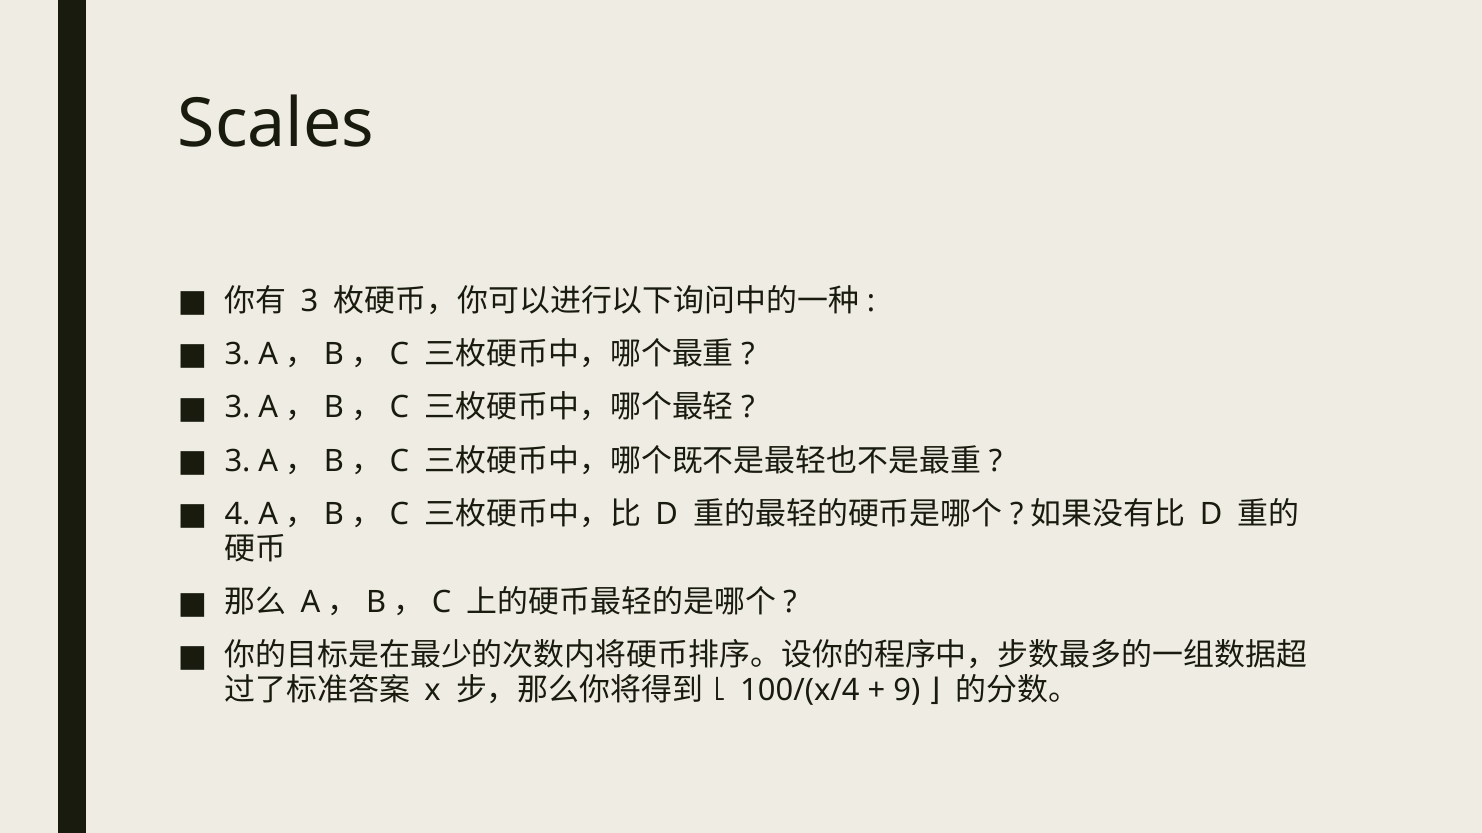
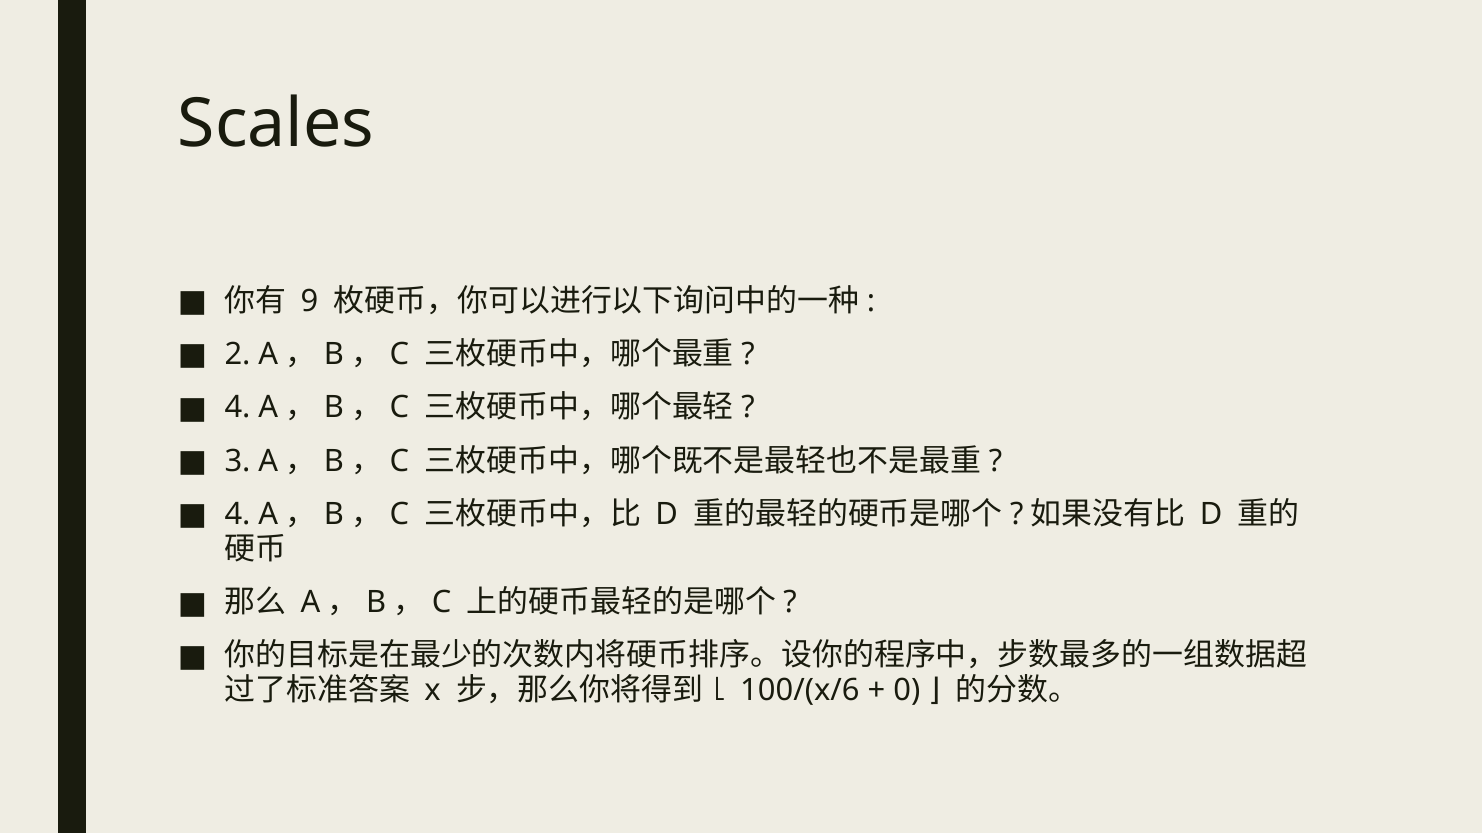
3 at (310, 301): 3 -> 9
3 at (237, 354): 3 -> 2
3 at (237, 408): 3 -> 4
100/(x/4: 100/(x/4 -> 100/(x/6
9: 9 -> 0
